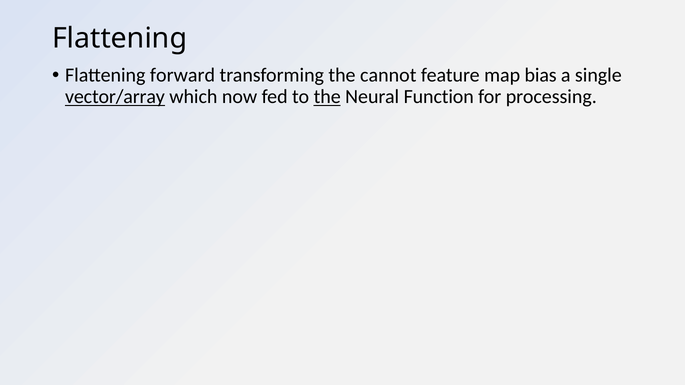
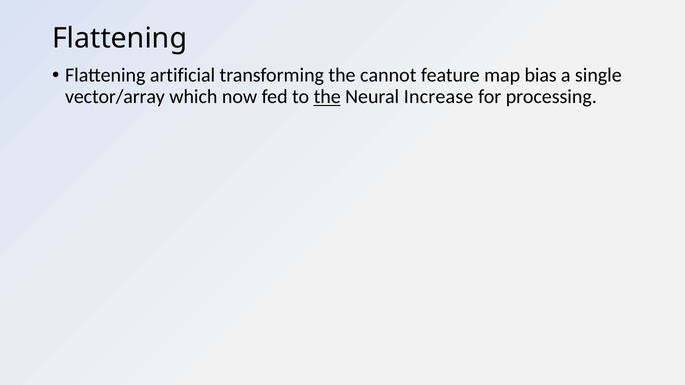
forward: forward -> artificial
vector/array underline: present -> none
Function: Function -> Increase
